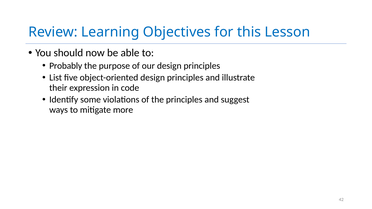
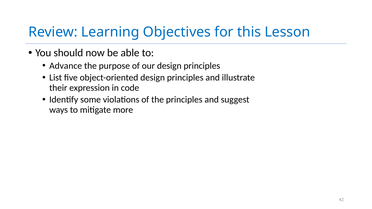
Probably: Probably -> Advance
